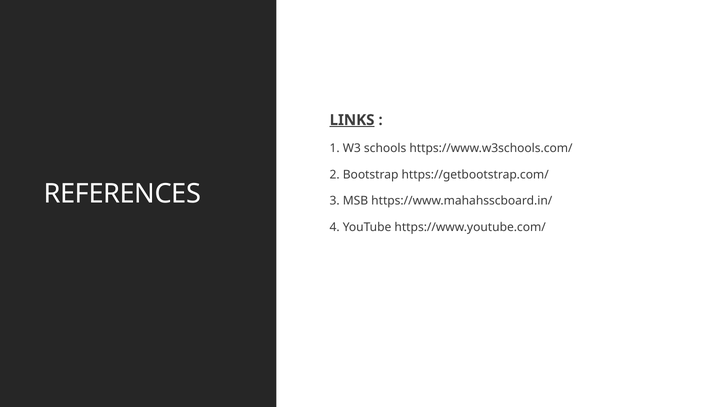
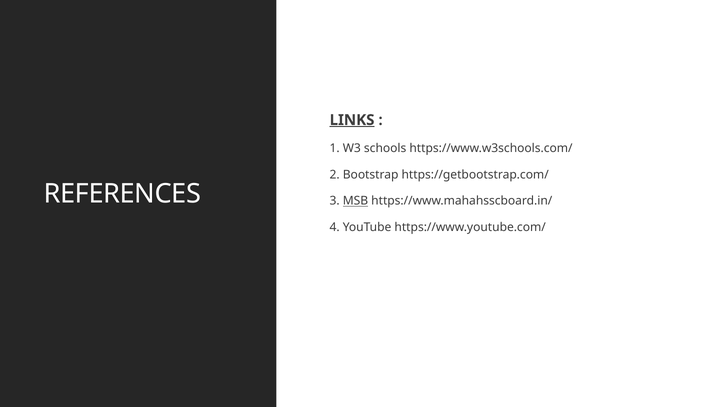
MSB underline: none -> present
